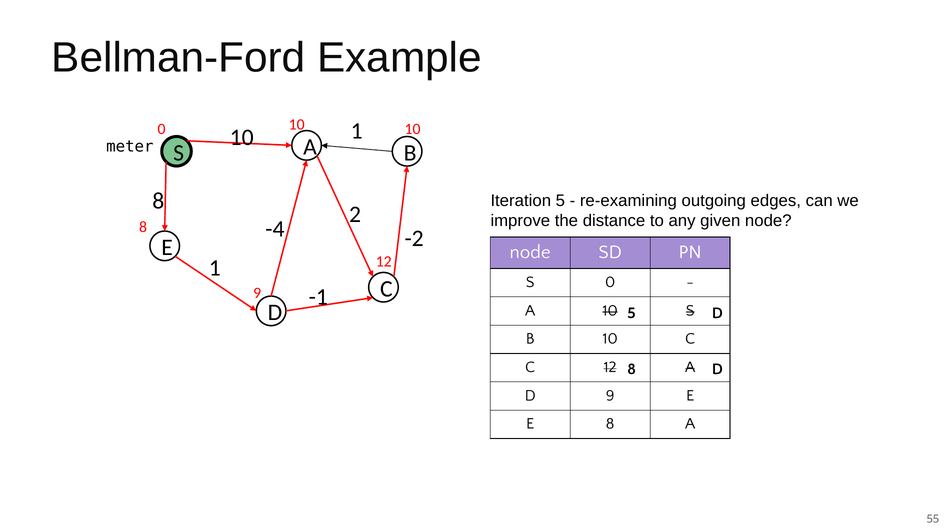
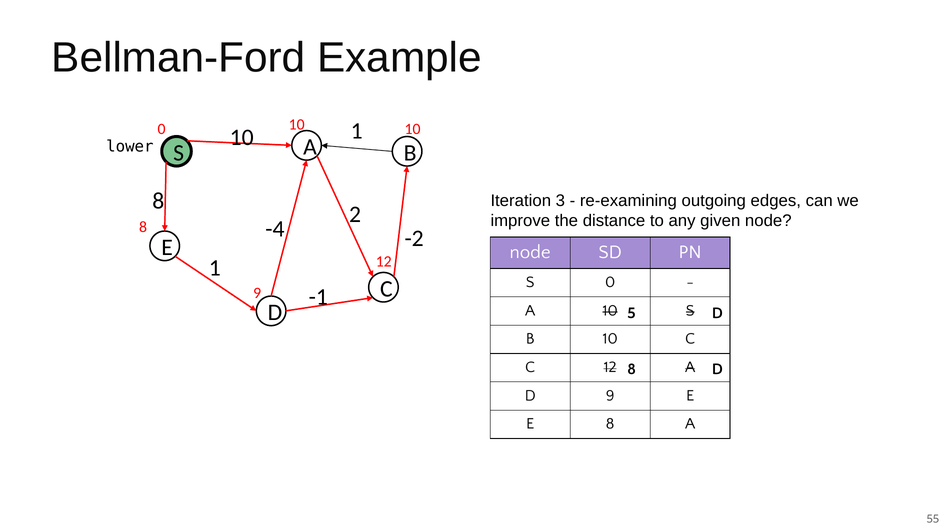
meter: meter -> lower
Iteration 5: 5 -> 3
